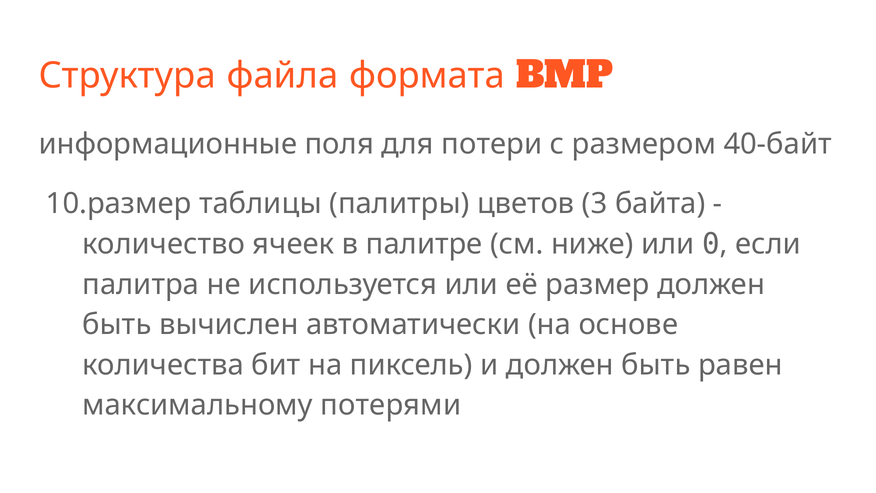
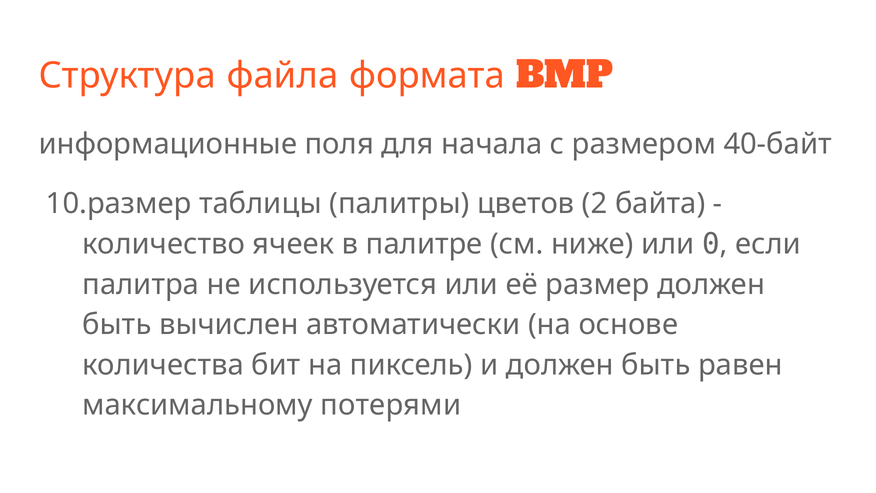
потери: потери -> начала
3: 3 -> 2
